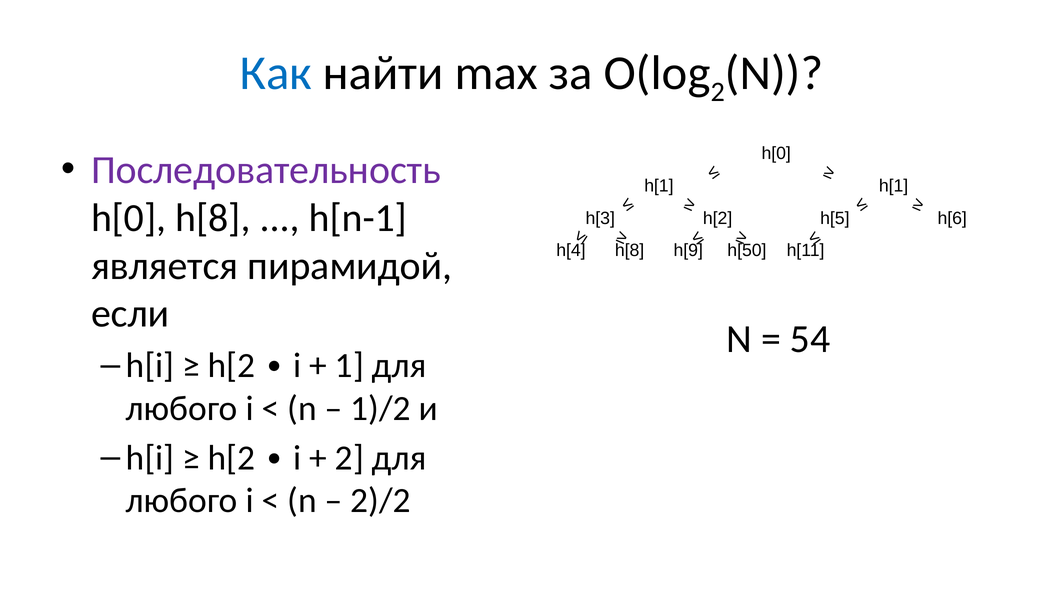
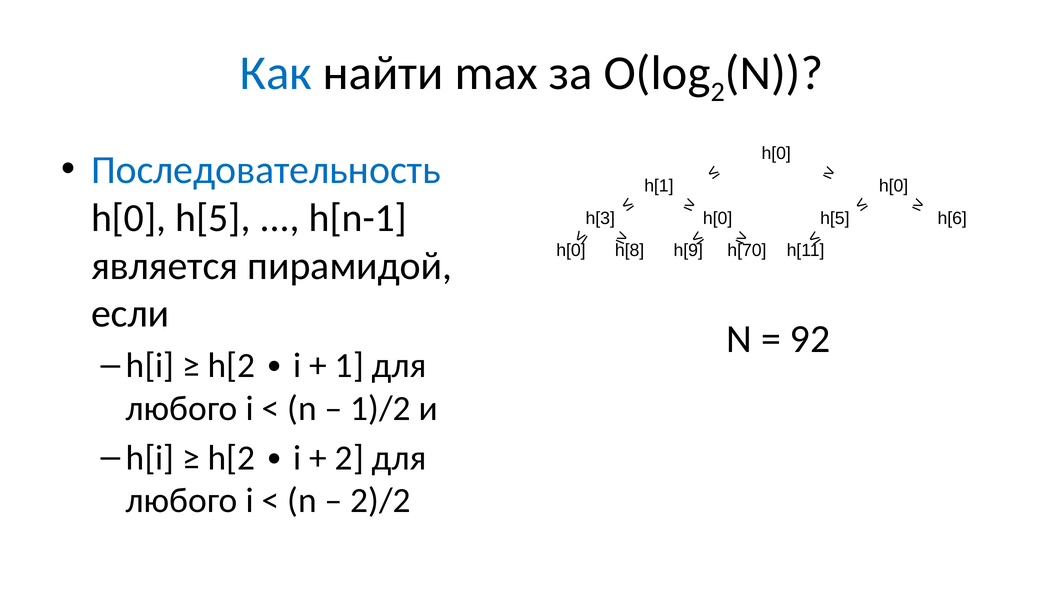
Последовательность colour: purple -> blue
h[1 h[1: h[1 -> h[0
h[8 at (213, 218): h[8 -> h[5
h[3 h[2: h[2 -> h[0
h[4 at (571, 251): h[4 -> h[0
h[50: h[50 -> h[70
54: 54 -> 92
